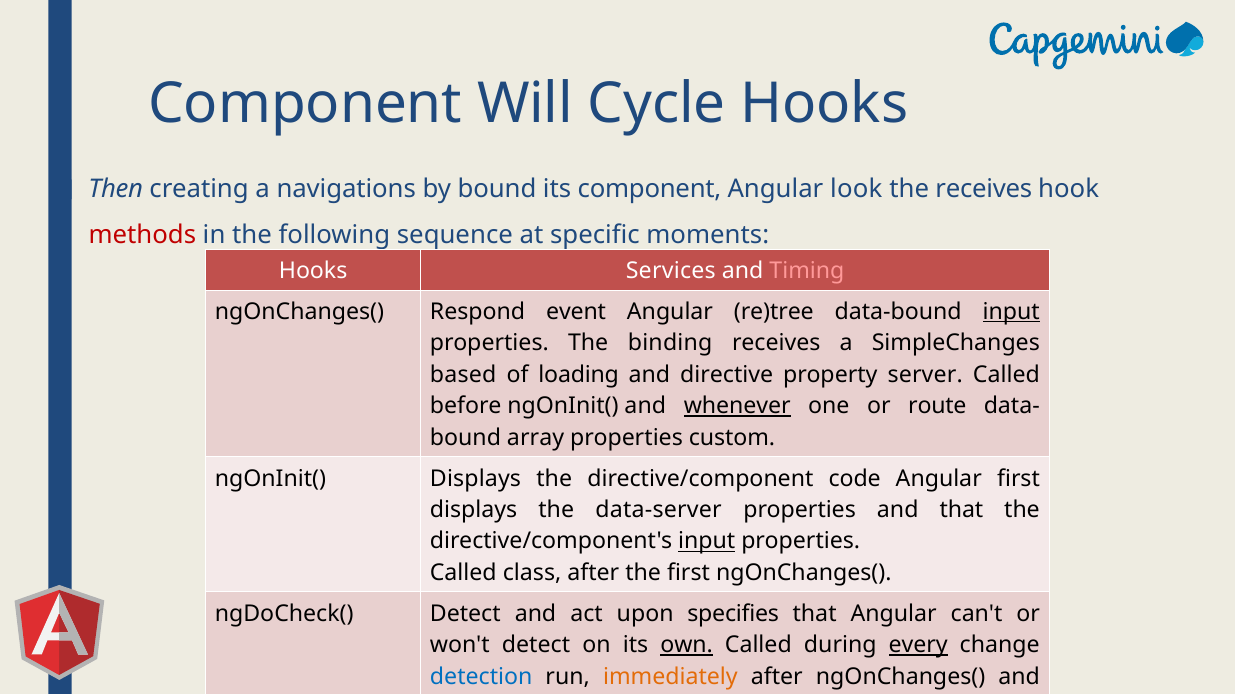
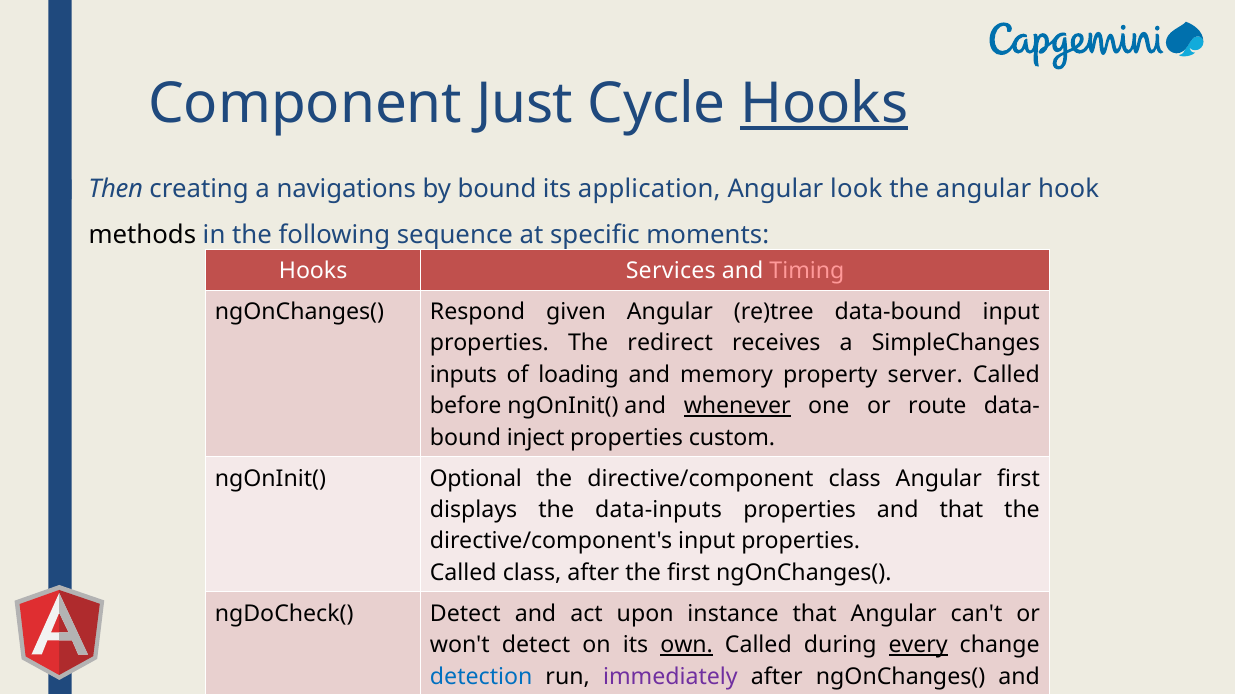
Will: Will -> Just
Hooks at (824, 104) underline: none -> present
its component: component -> application
the receives: receives -> angular
methods colour: red -> black
event: event -> given
input at (1011, 312) underline: present -> none
binding: binding -> redirect
based: based -> inputs
directive: directive -> memory
array: array -> inject
ngOnInit( Displays: Displays -> Optional
directive/component code: code -> class
data-server: data-server -> data-inputs
input at (707, 542) underline: present -> none
specifies: specifies -> instance
immediately colour: orange -> purple
